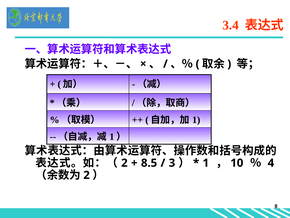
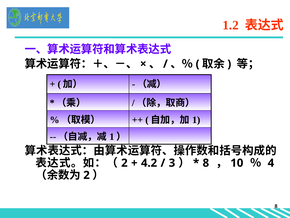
3.4: 3.4 -> 1.2
8.5: 8.5 -> 4.2
1 at (206, 163): 1 -> 8
